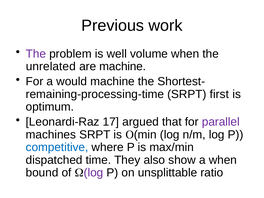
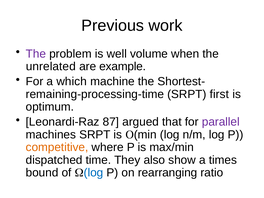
are machine: machine -> example
would: would -> which
17: 17 -> 87
competitive colour: blue -> orange
a when: when -> times
log at (94, 173) colour: purple -> blue
unsplittable: unsplittable -> rearranging
